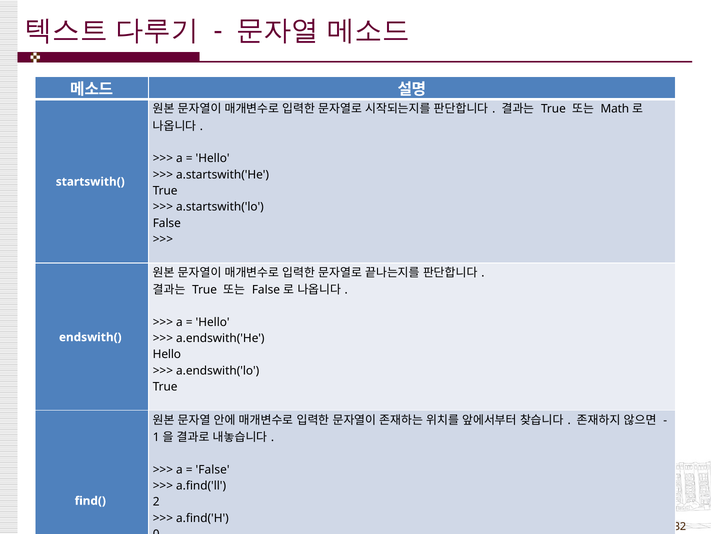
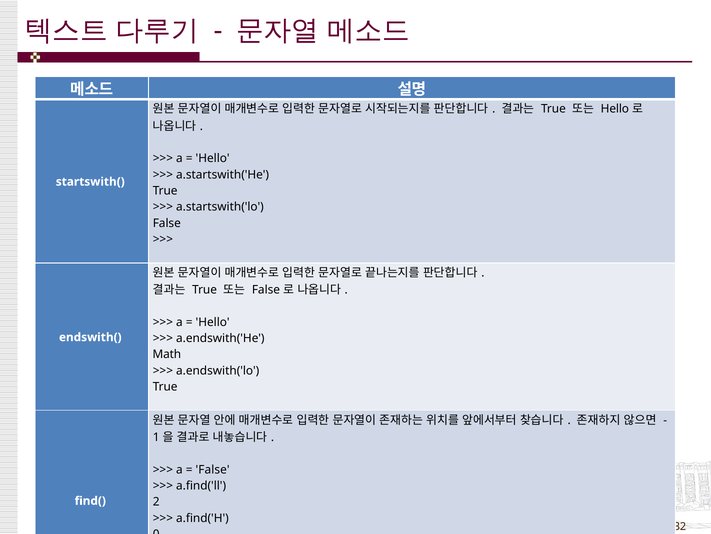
Math at (615, 109): Math -> Hello
Hello at (167, 354): Hello -> Math
